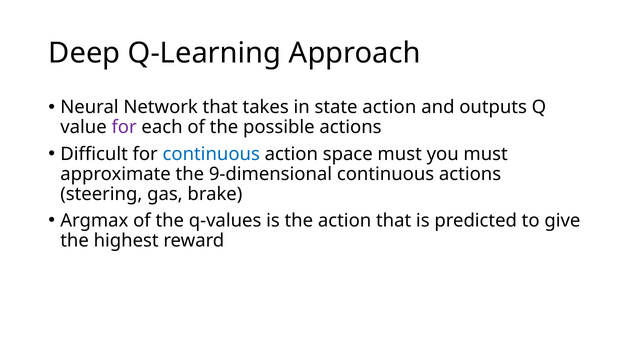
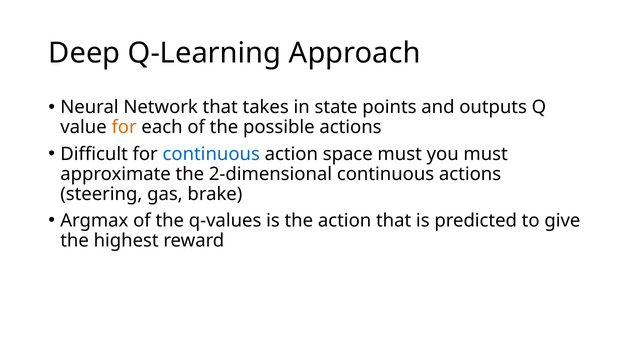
state action: action -> points
for at (124, 127) colour: purple -> orange
9-dimensional: 9-dimensional -> 2-dimensional
